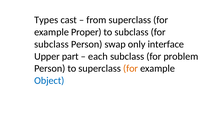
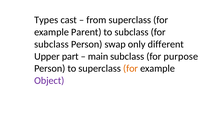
Proper: Proper -> Parent
interface: interface -> different
each: each -> main
problem: problem -> purpose
Object colour: blue -> purple
